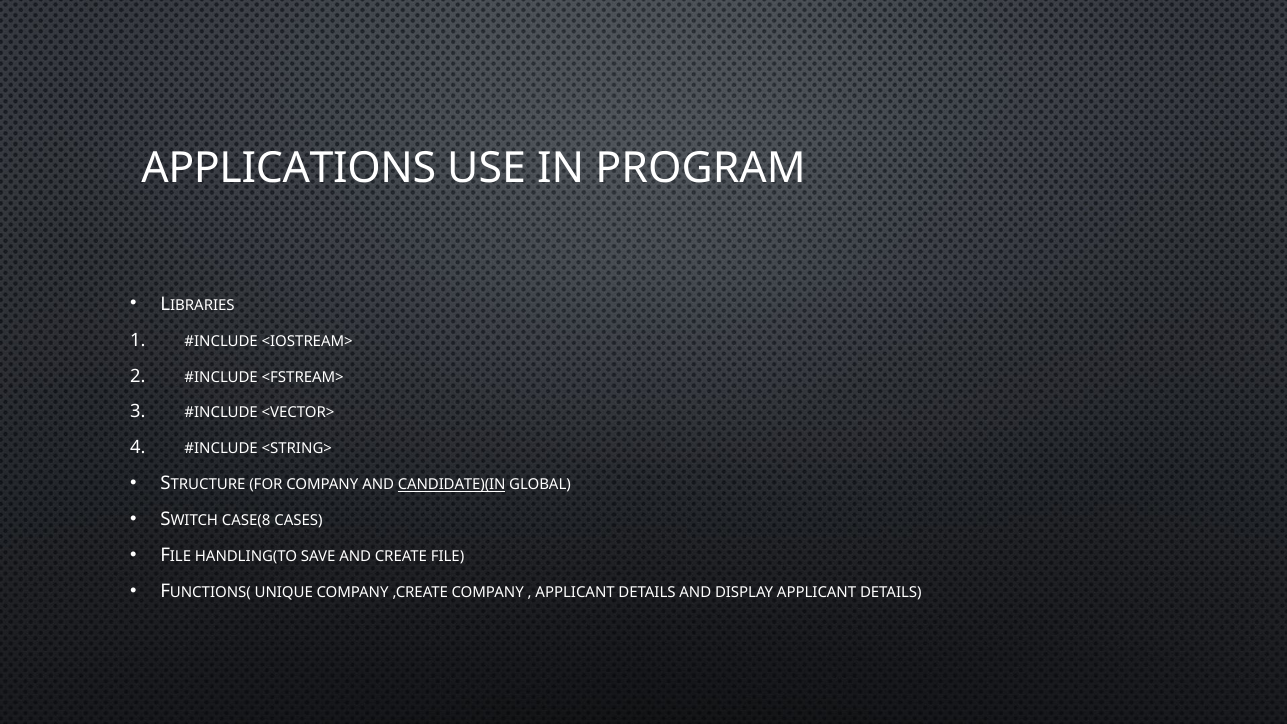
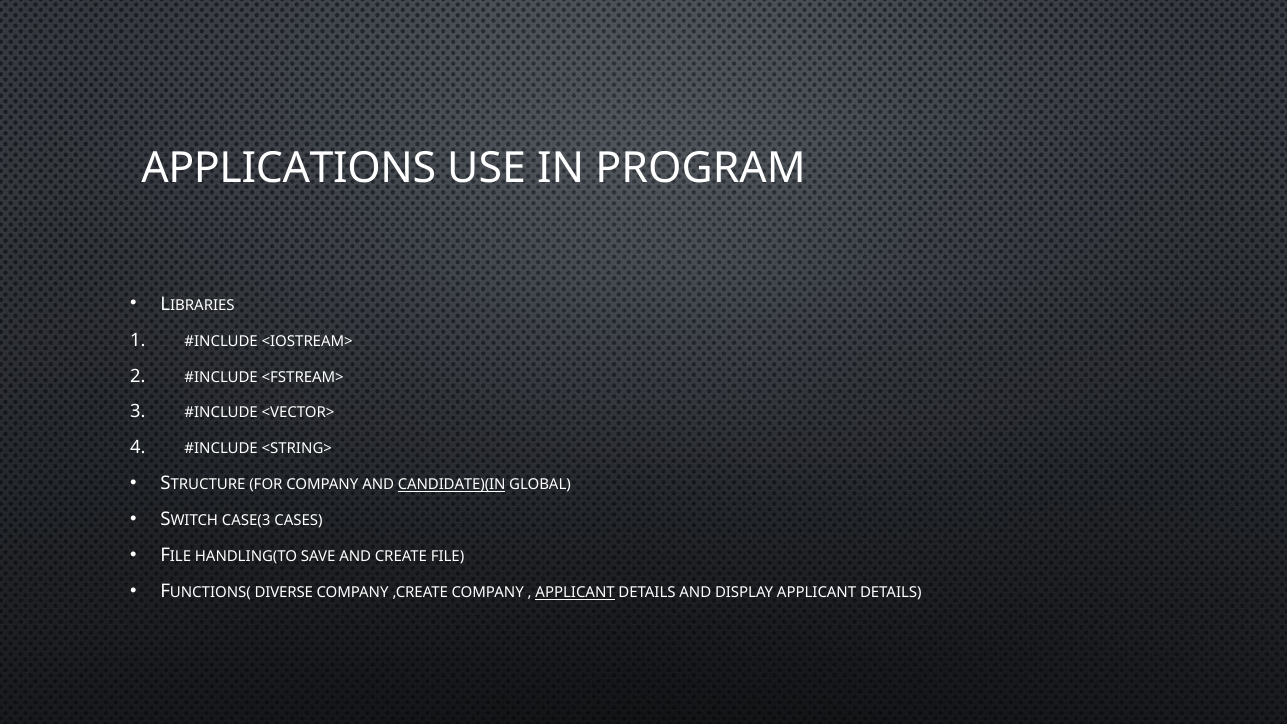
CASE(8: CASE(8 -> CASE(3
UNIQUE: UNIQUE -> DIVERSE
APPLICANT at (575, 593) underline: none -> present
